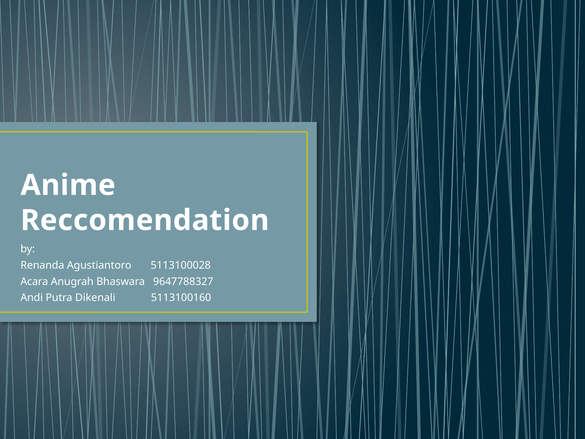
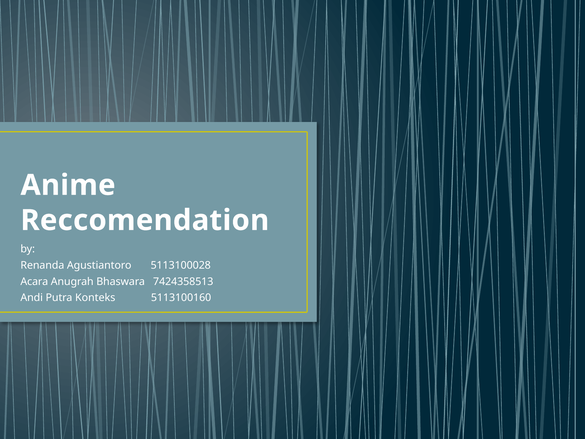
9647788327: 9647788327 -> 7424358513
Dikenali: Dikenali -> Konteks
